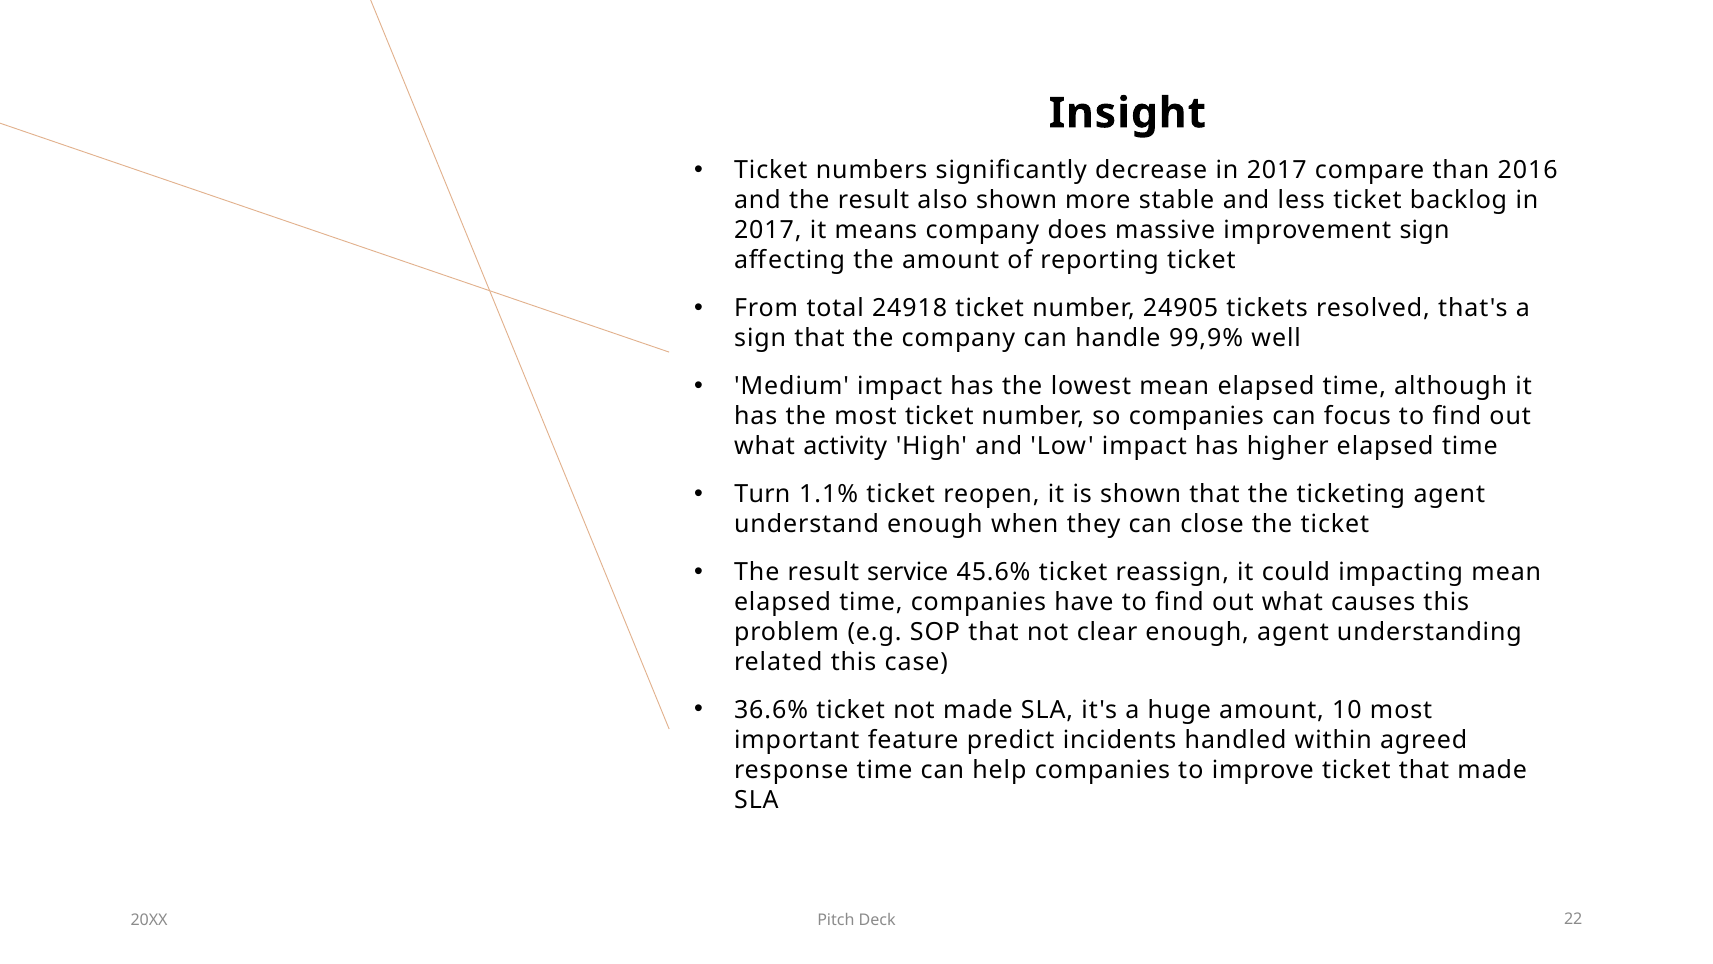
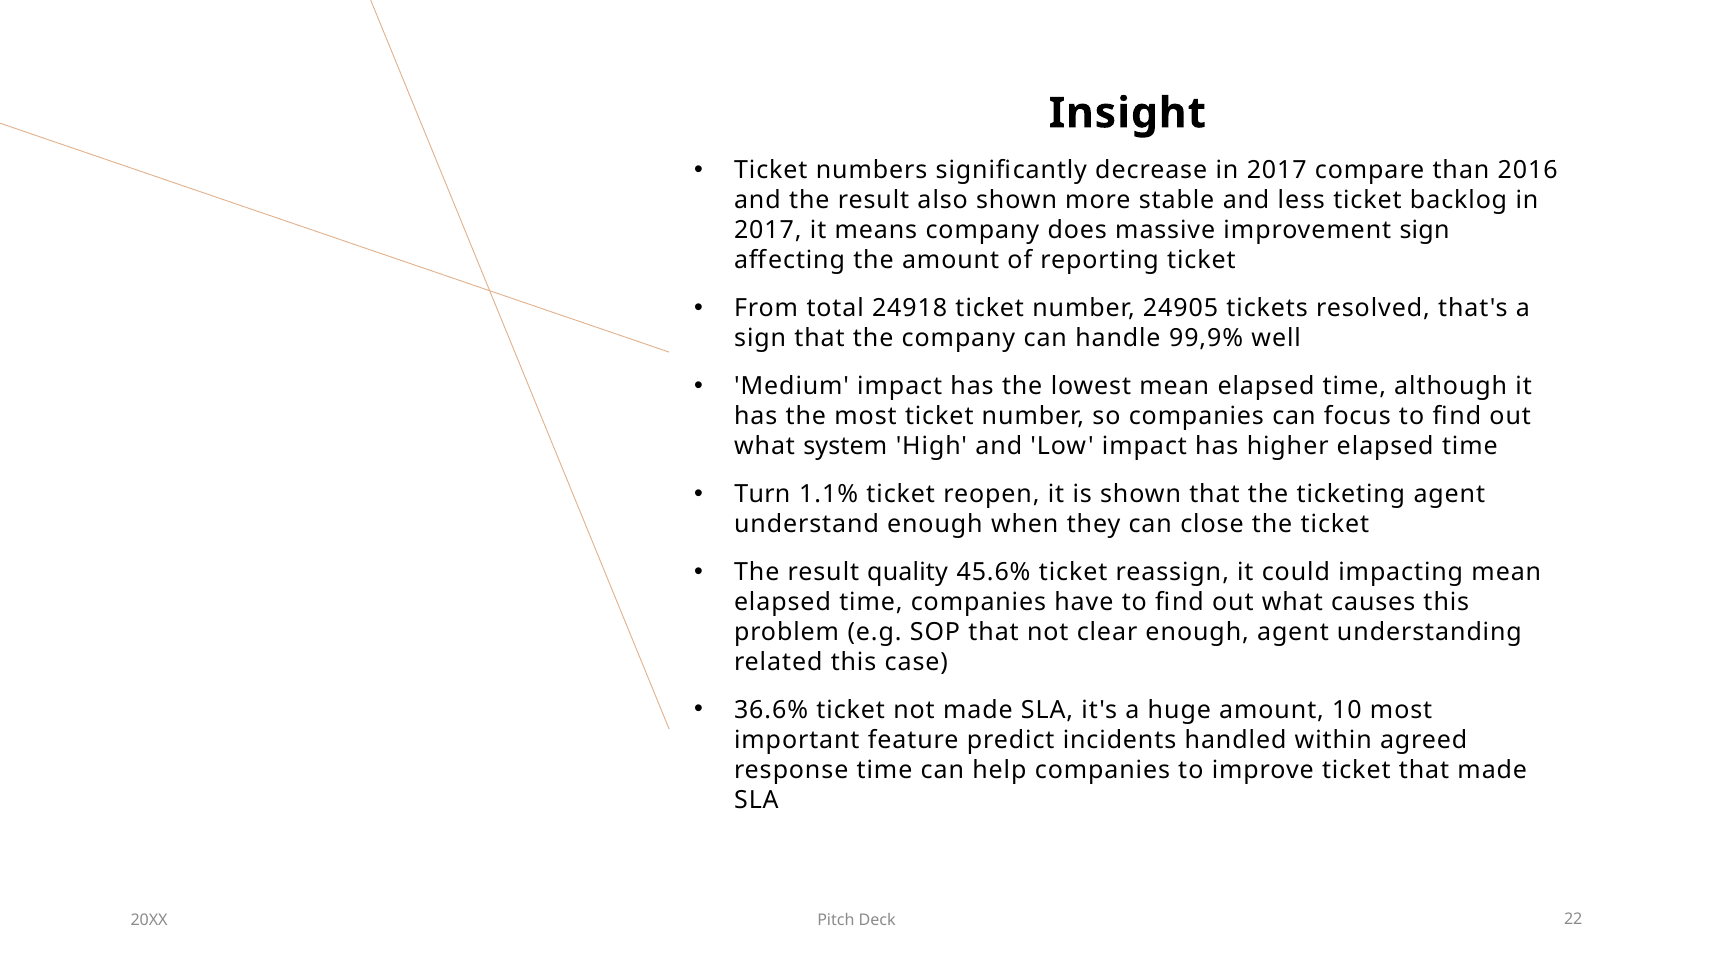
activity: activity -> system
service: service -> quality
